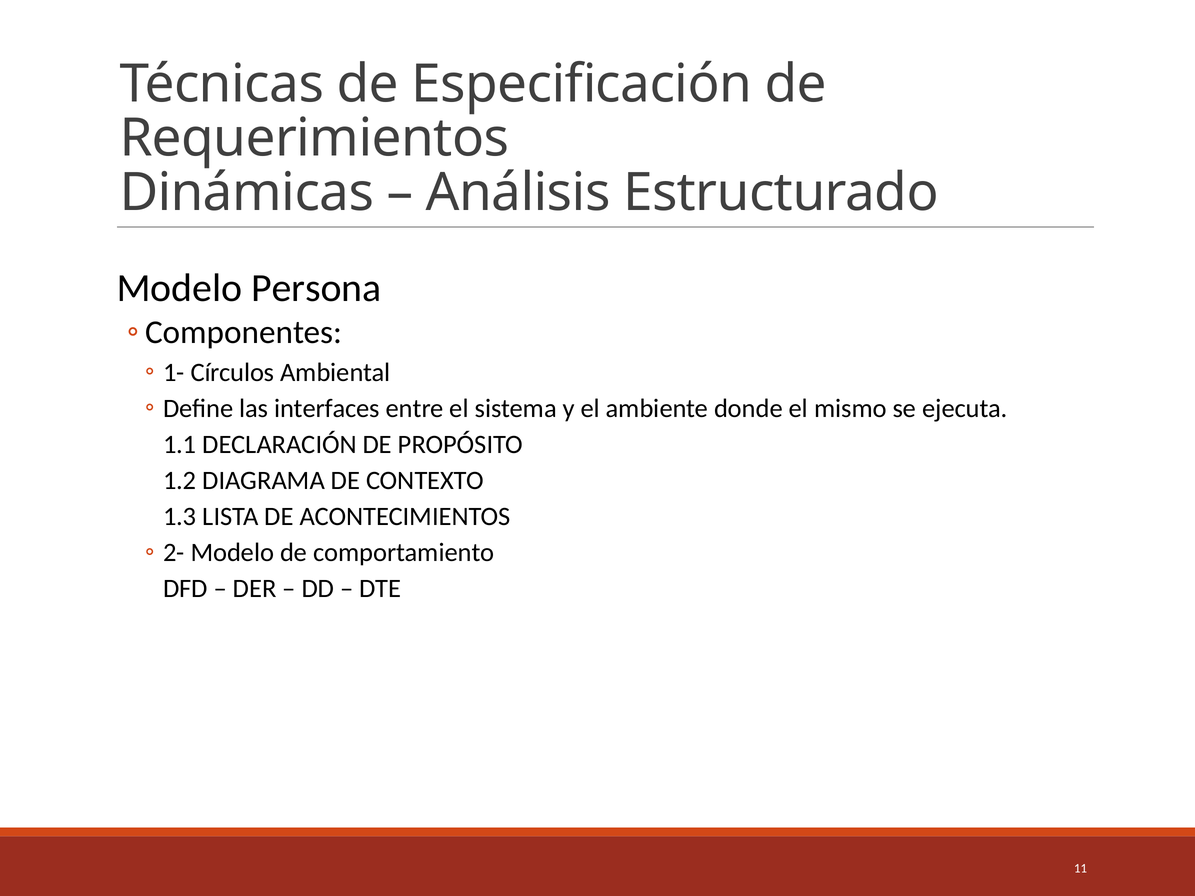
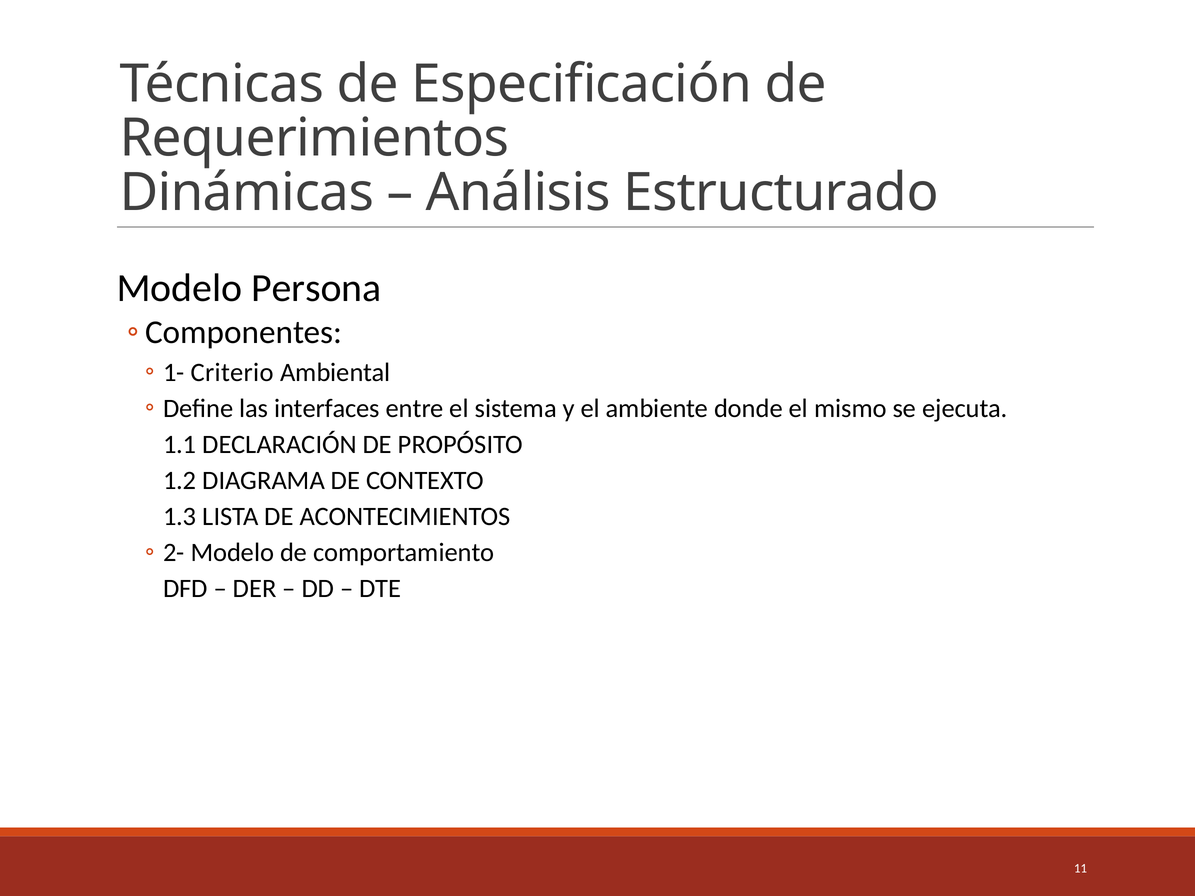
Círculos: Círculos -> Criterio
